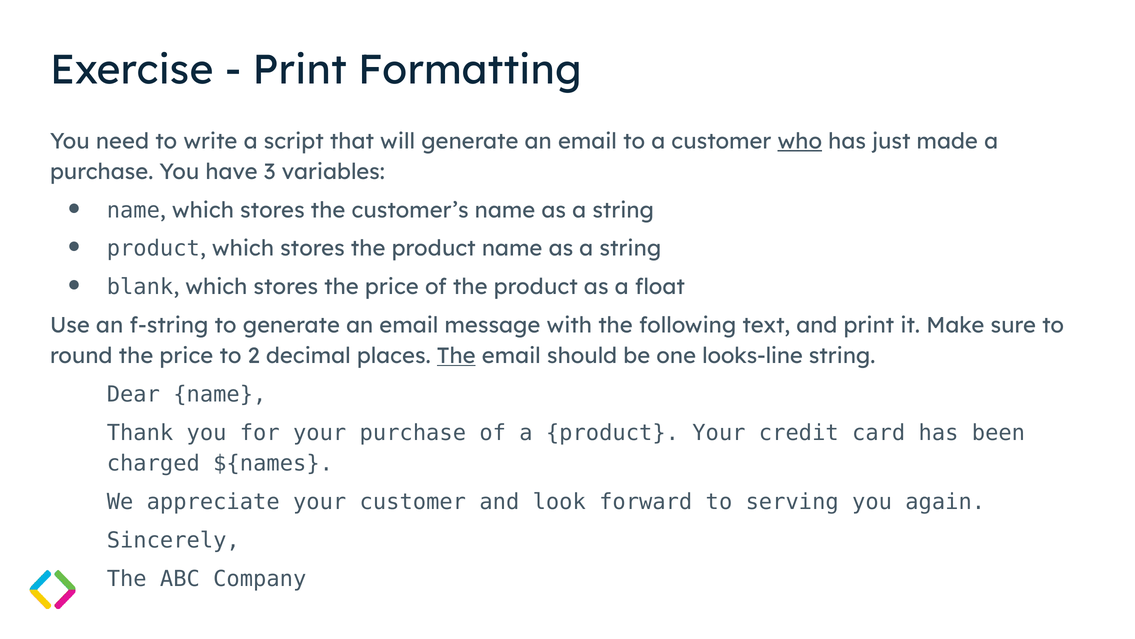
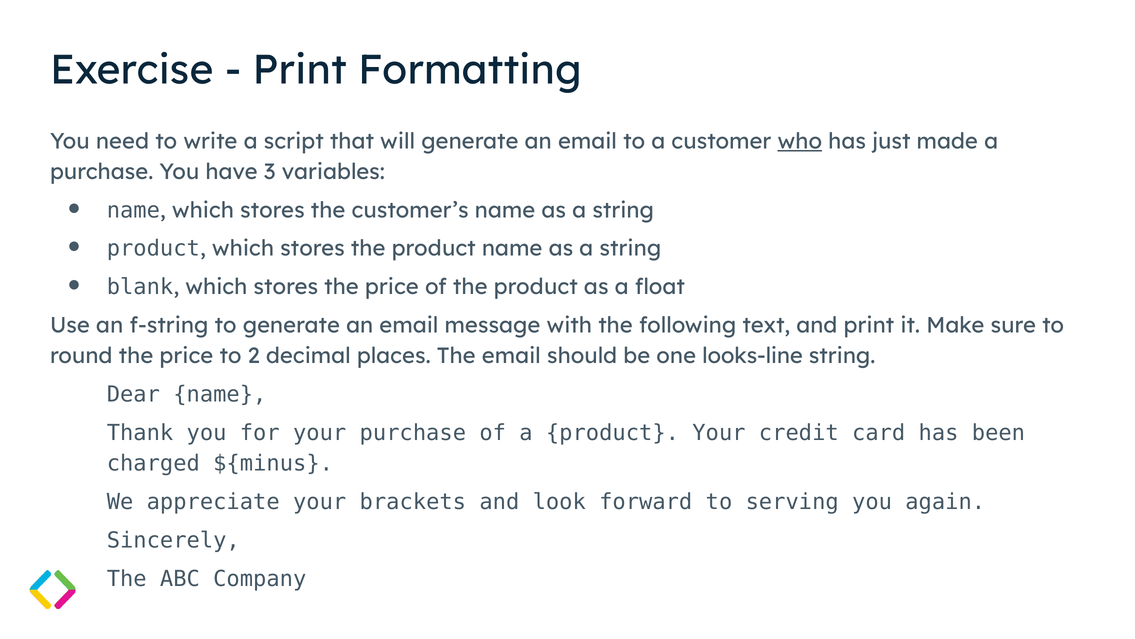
The at (456, 356) underline: present -> none
${names: ${names -> ${minus
your customer: customer -> brackets
